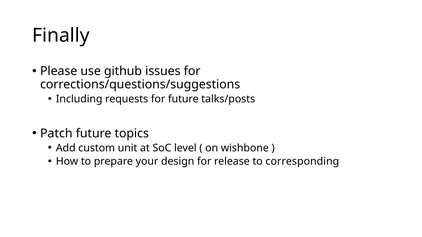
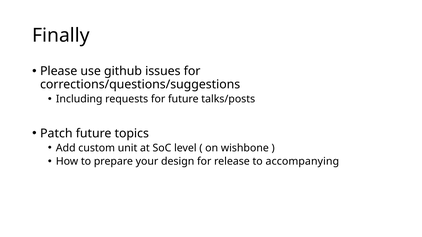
corresponding: corresponding -> accompanying
